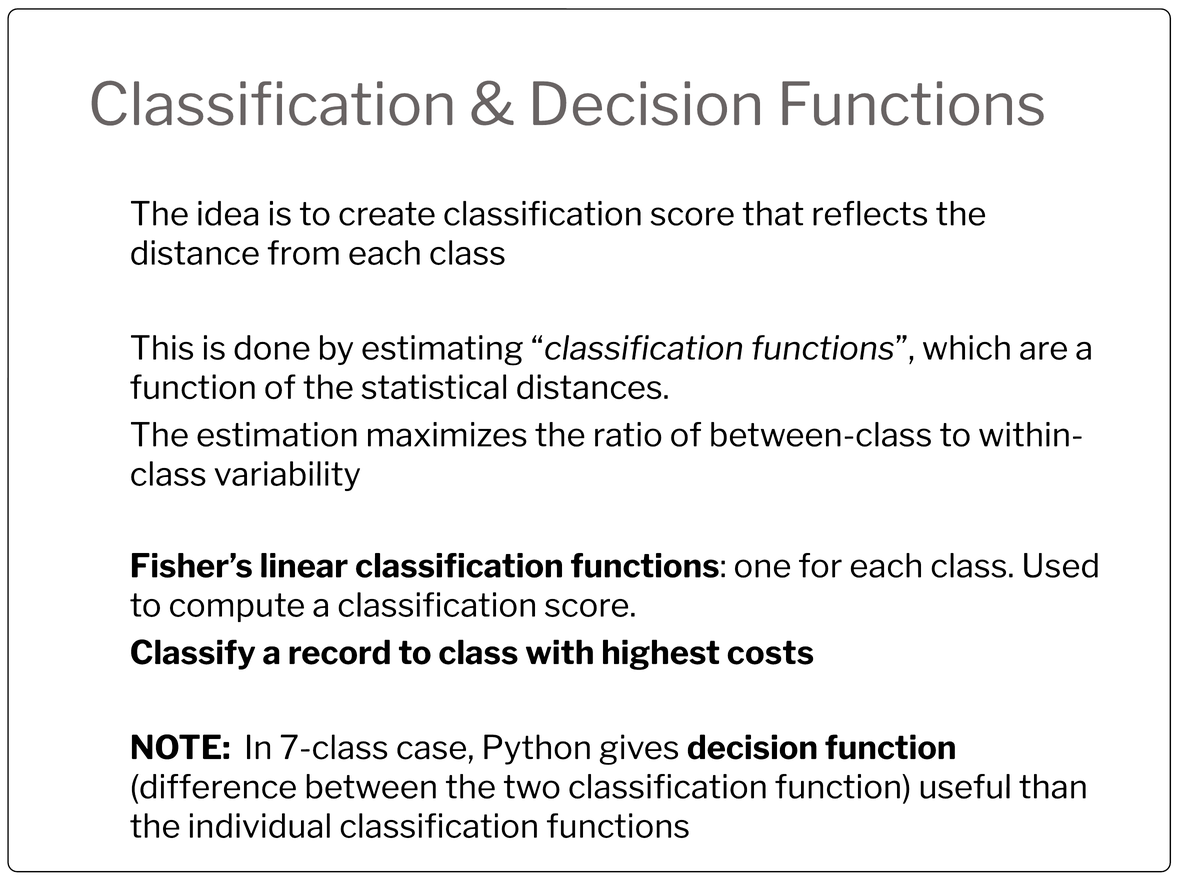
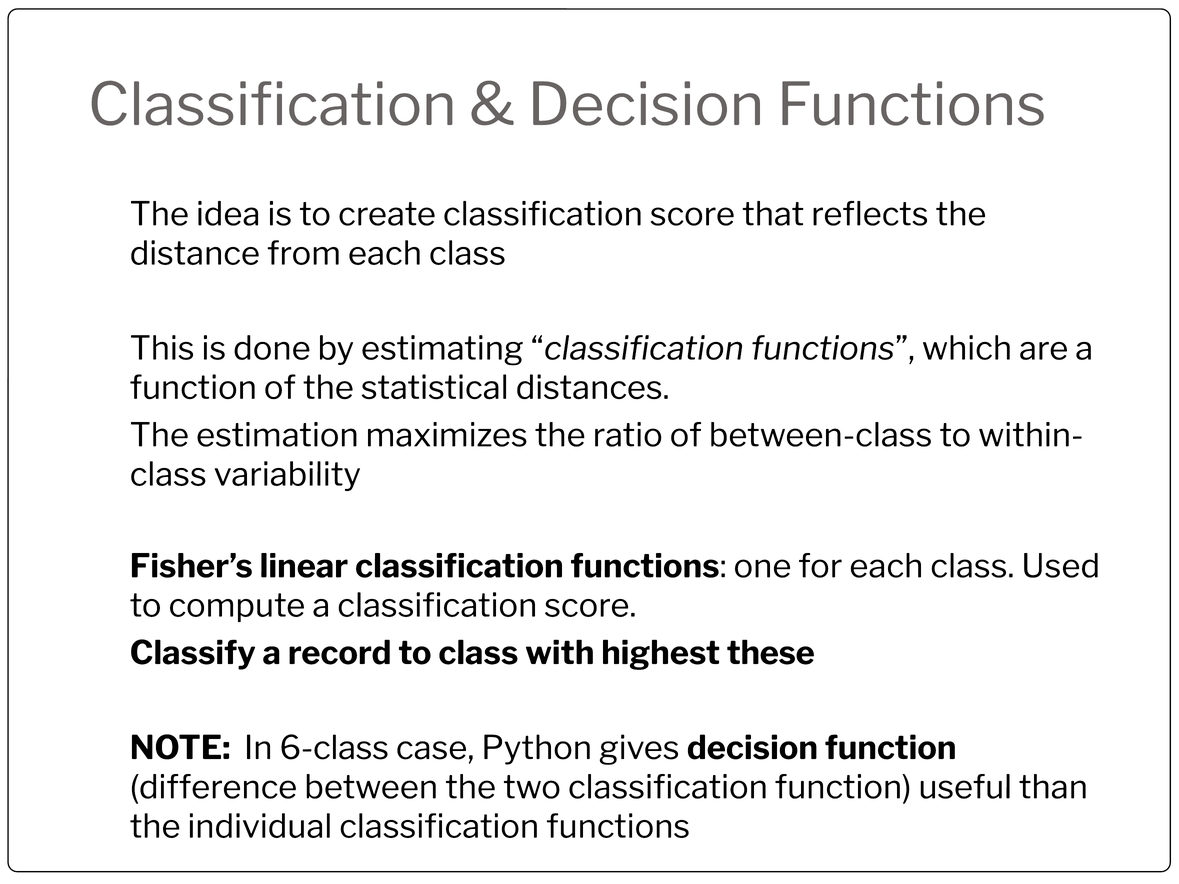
costs: costs -> these
7-class: 7-class -> 6-class
